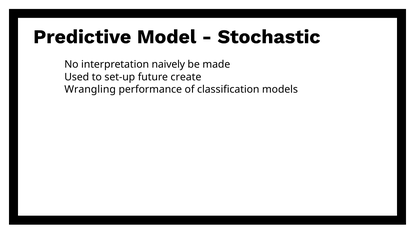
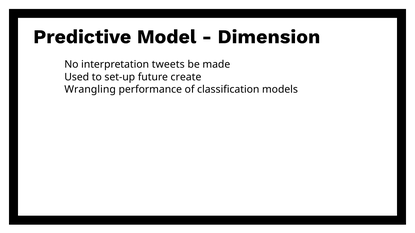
Stochastic: Stochastic -> Dimension
naively: naively -> tweets
